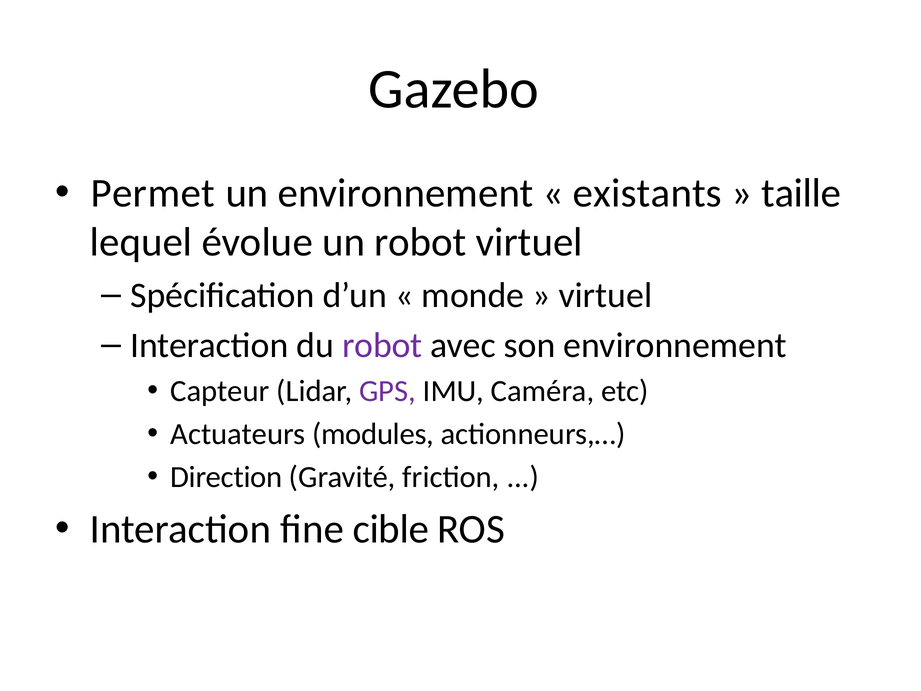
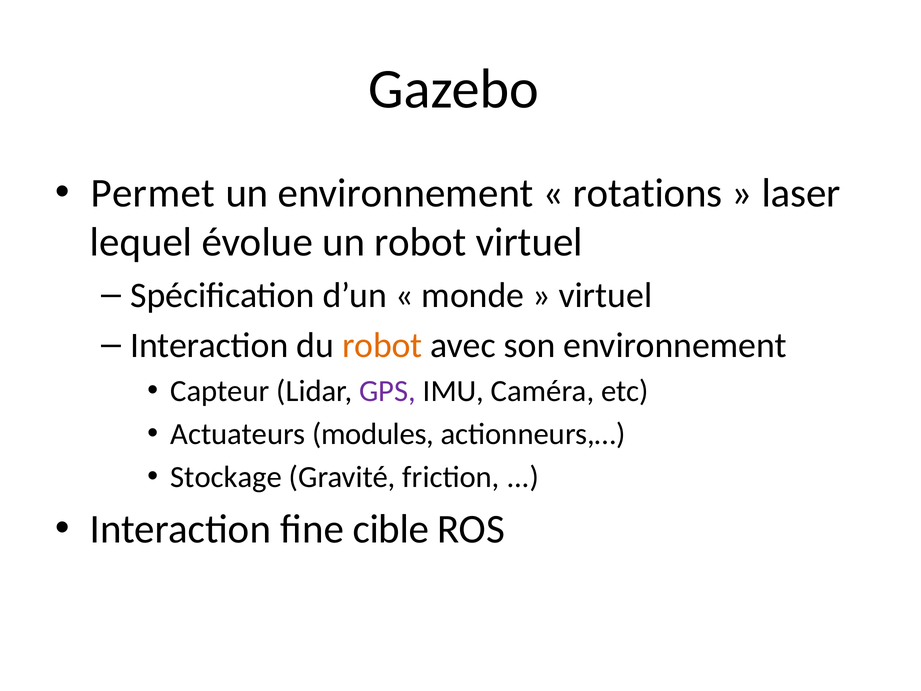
existants: existants -> rotations
taille: taille -> laser
robot at (382, 345) colour: purple -> orange
Direction: Direction -> Stockage
